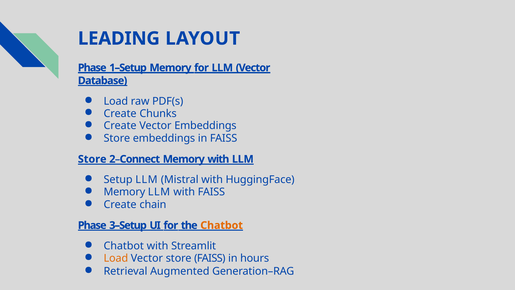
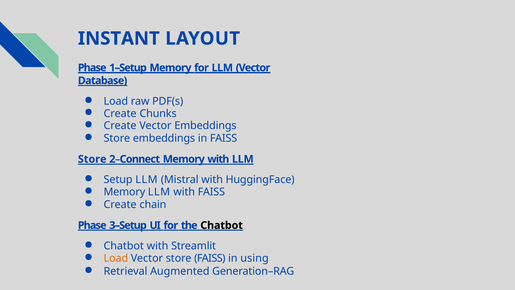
LEADING: LEADING -> INSTANT
Chatbot at (222, 225) colour: orange -> black
hours: hours -> using
